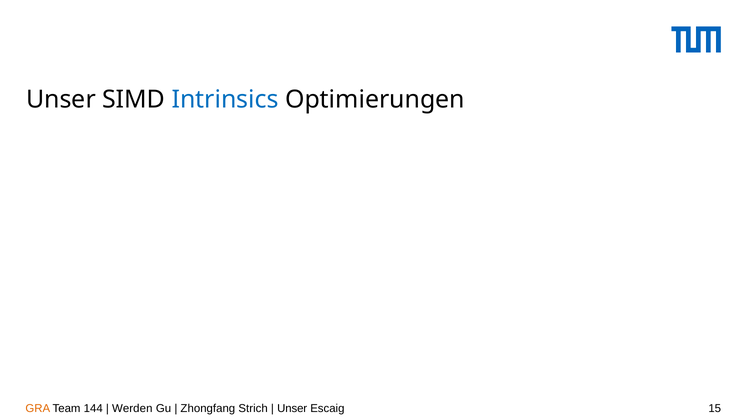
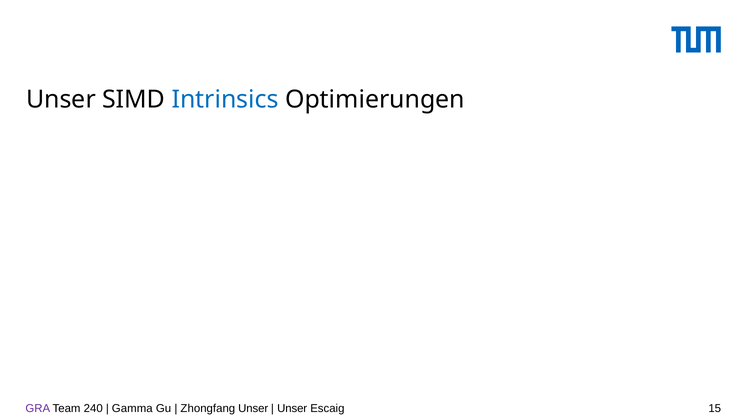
GRA colour: orange -> purple
144: 144 -> 240
Werden: Werden -> Gamma
Zhongfang Strich: Strich -> Unser
